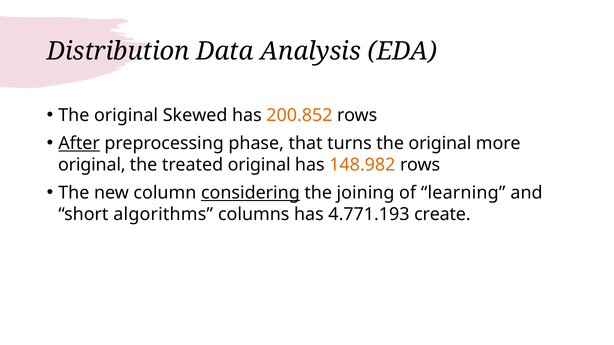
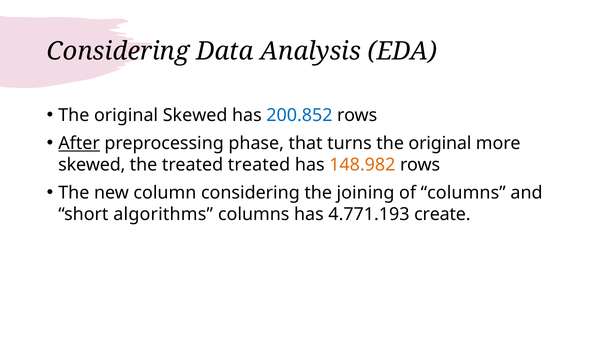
Distribution at (118, 52): Distribution -> Considering
200.852 colour: orange -> blue
original at (92, 165): original -> skewed
treated original: original -> treated
considering at (250, 193) underline: present -> none
of learning: learning -> columns
